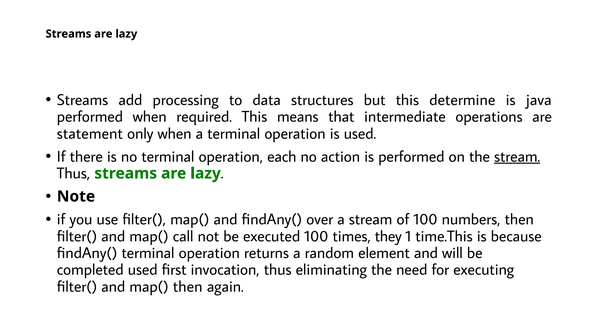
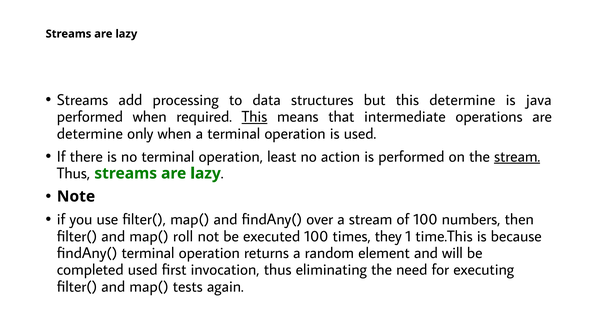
This at (254, 117) underline: none -> present
statement at (90, 134): statement -> determine
each: each -> least
call: call -> roll
map( then: then -> tests
